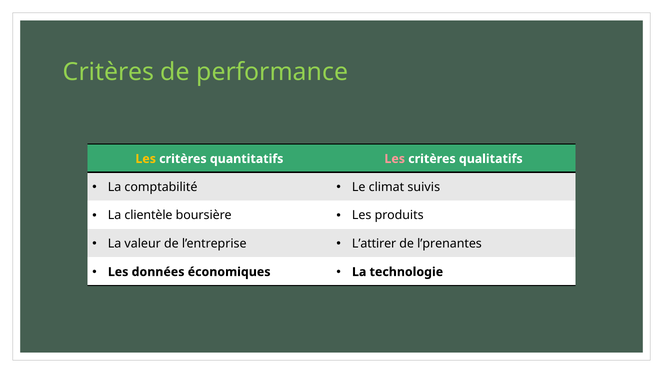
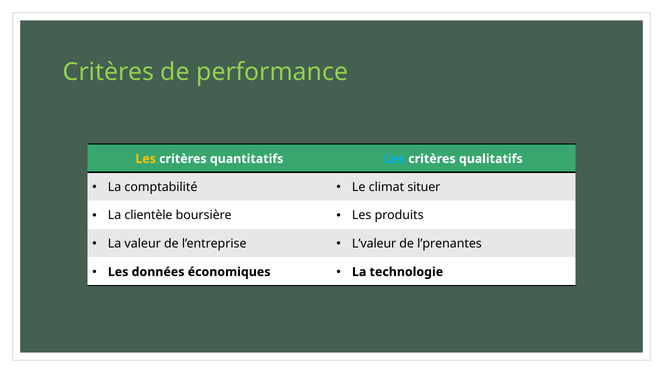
Les at (395, 159) colour: pink -> light blue
suivis: suivis -> situer
L’attirer: L’attirer -> L’valeur
